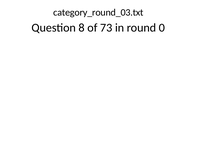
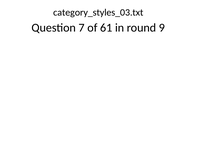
category_round_03.txt: category_round_03.txt -> category_styles_03.txt
8: 8 -> 7
73: 73 -> 61
0: 0 -> 9
